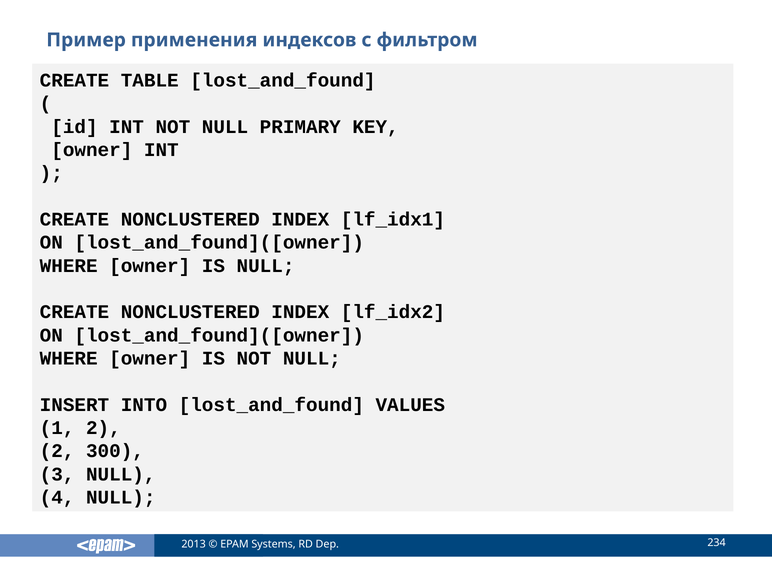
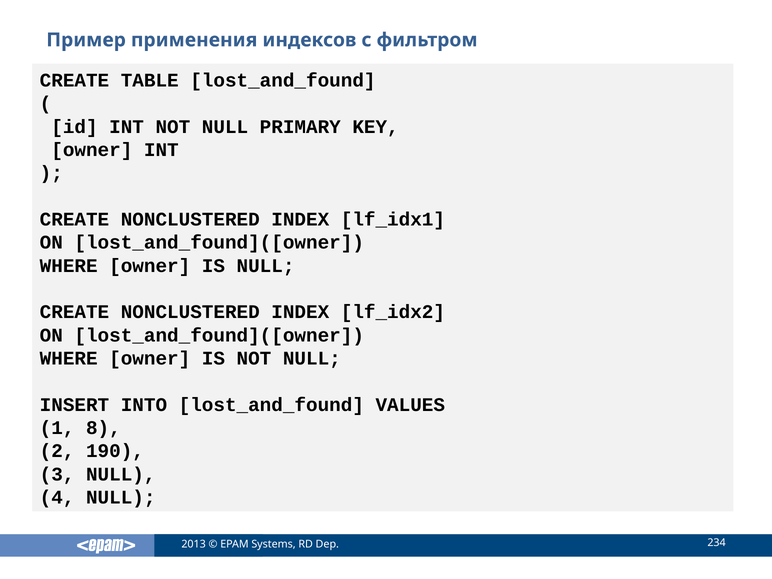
1 2: 2 -> 8
300: 300 -> 190
